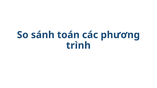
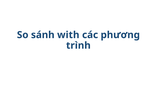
toán: toán -> with
